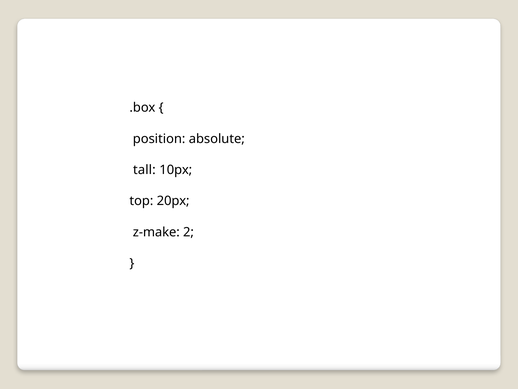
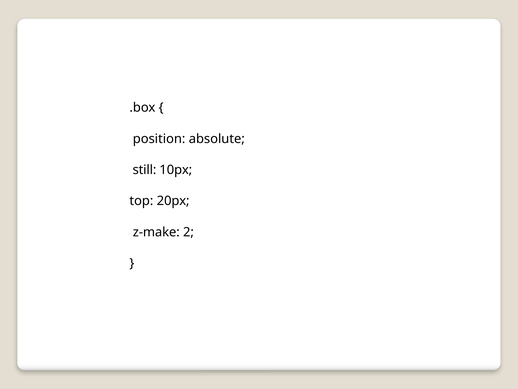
tall: tall -> still
